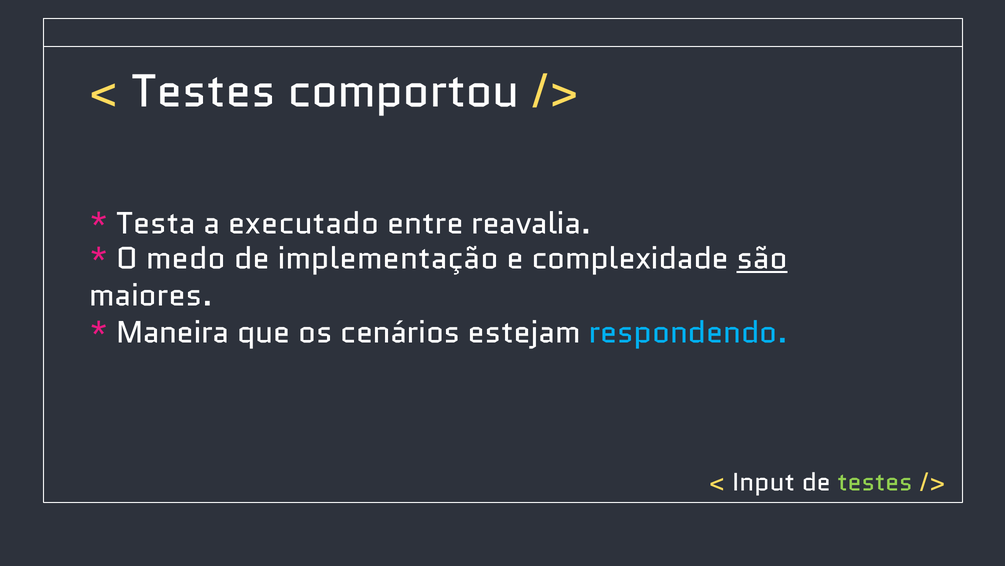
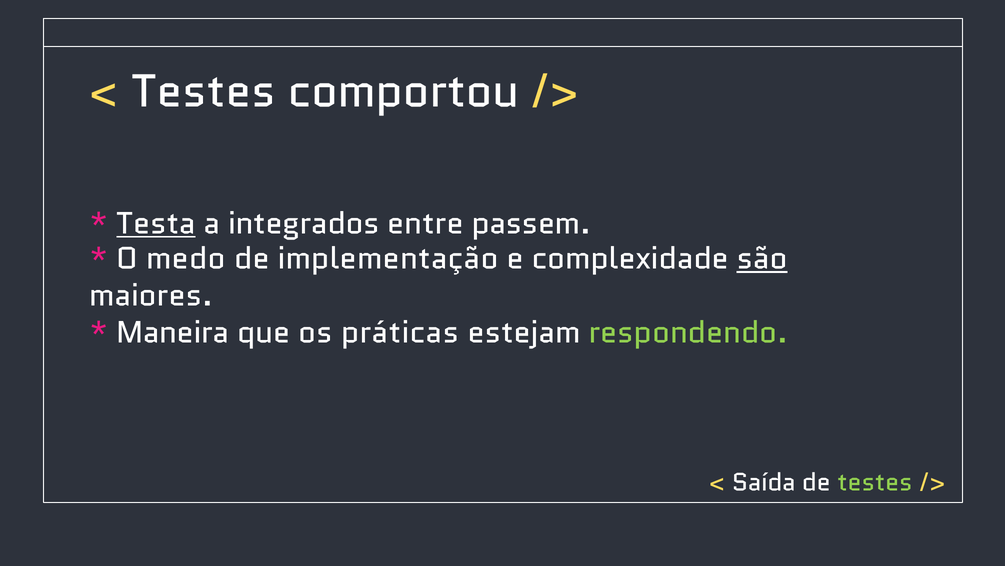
Testa underline: none -> present
executado: executado -> integrados
reavalia: reavalia -> passem
cenários: cenários -> práticas
respondendo colour: light blue -> light green
Input: Input -> Saída
